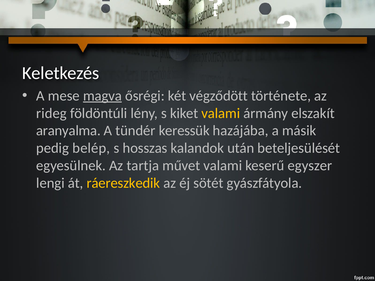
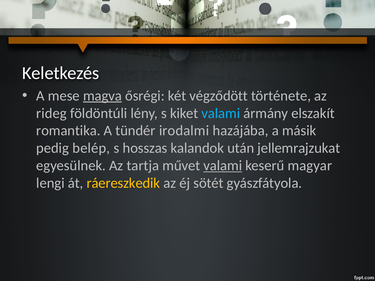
valami at (221, 113) colour: yellow -> light blue
aranyalma: aranyalma -> romantika
keressük: keressük -> irodalmi
beteljesülését: beteljesülését -> jellemrajzukat
valami at (223, 166) underline: none -> present
egyszer: egyszer -> magyar
